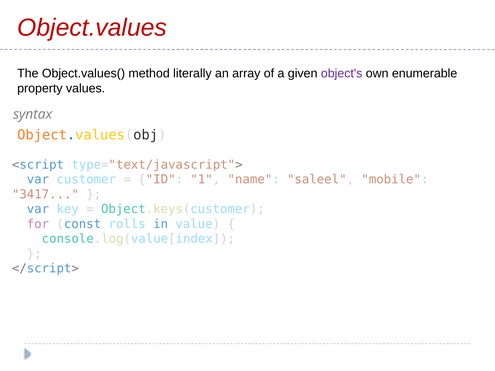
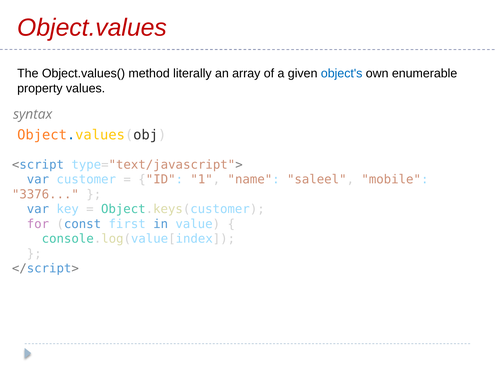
object's colour: purple -> blue
3417: 3417 -> 3376
rolls: rolls -> first
